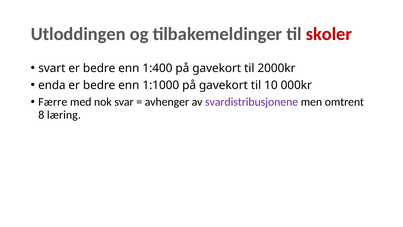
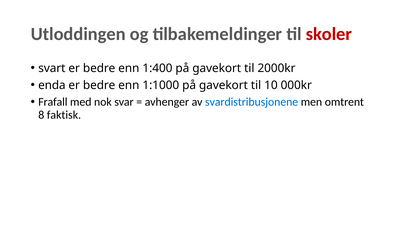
Færre: Færre -> Frafall
svardistribusjonene colour: purple -> blue
læring: læring -> faktisk
